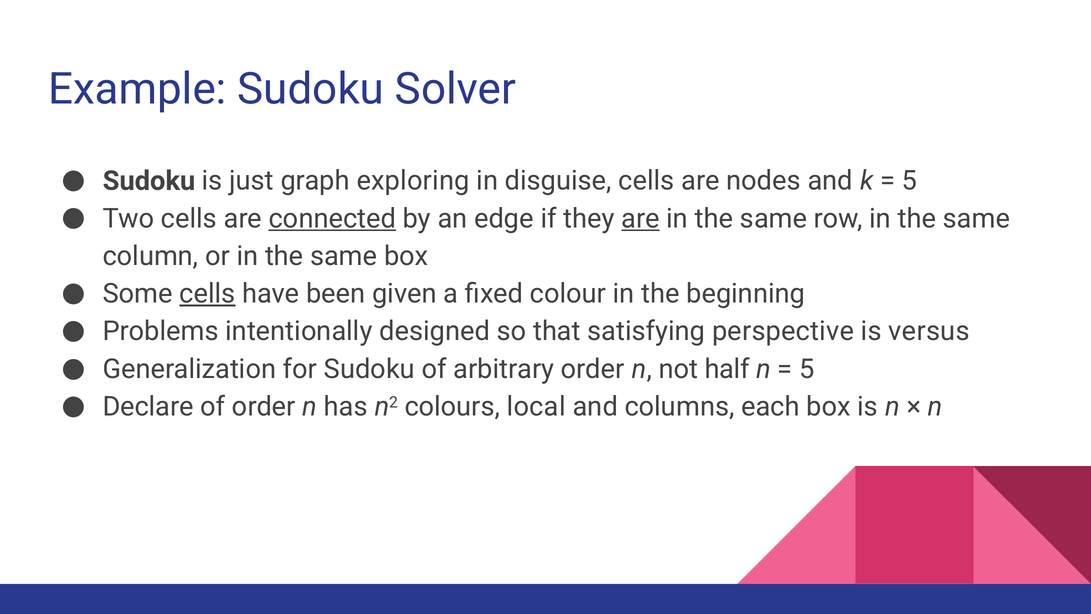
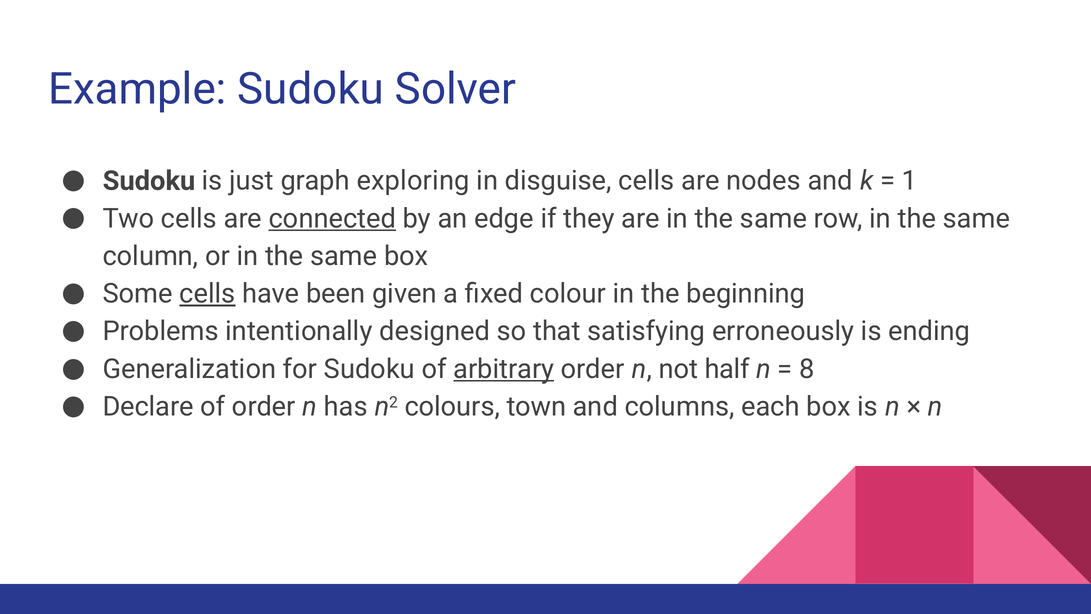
5 at (909, 181): 5 -> 1
are at (641, 218) underline: present -> none
perspective: perspective -> erroneously
versus: versus -> ending
arbitrary underline: none -> present
5 at (807, 369): 5 -> 8
local: local -> town
